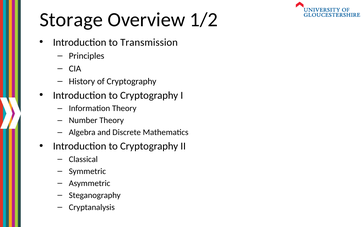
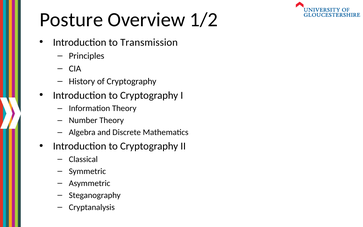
Storage: Storage -> Posture
